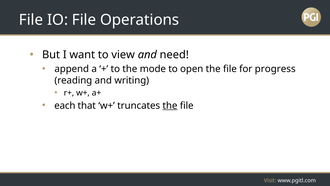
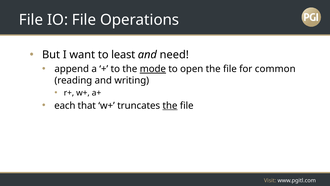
view: view -> least
mode underline: none -> present
progress: progress -> common
